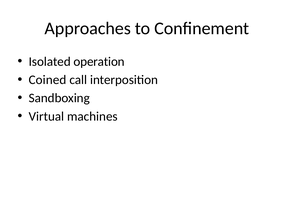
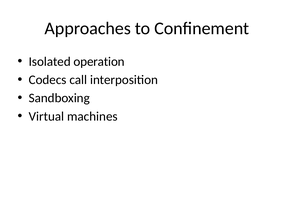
Coined: Coined -> Codecs
